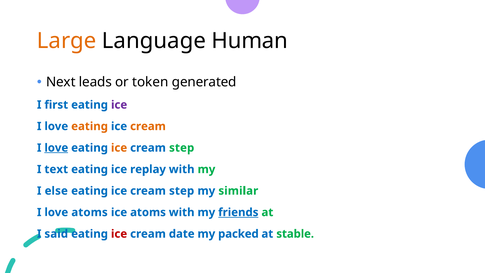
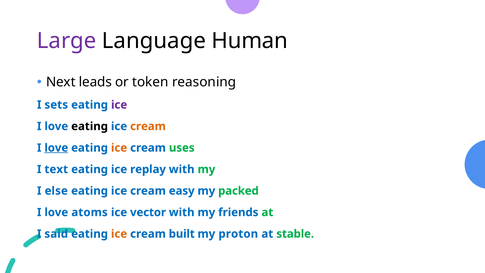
Large colour: orange -> purple
generated: generated -> reasoning
first: first -> sets
eating at (90, 126) colour: orange -> black
step at (182, 148): step -> uses
step at (182, 191): step -> easy
similar: similar -> packed
ice atoms: atoms -> vector
friends underline: present -> none
ice at (119, 234) colour: red -> orange
date: date -> built
packed: packed -> proton
